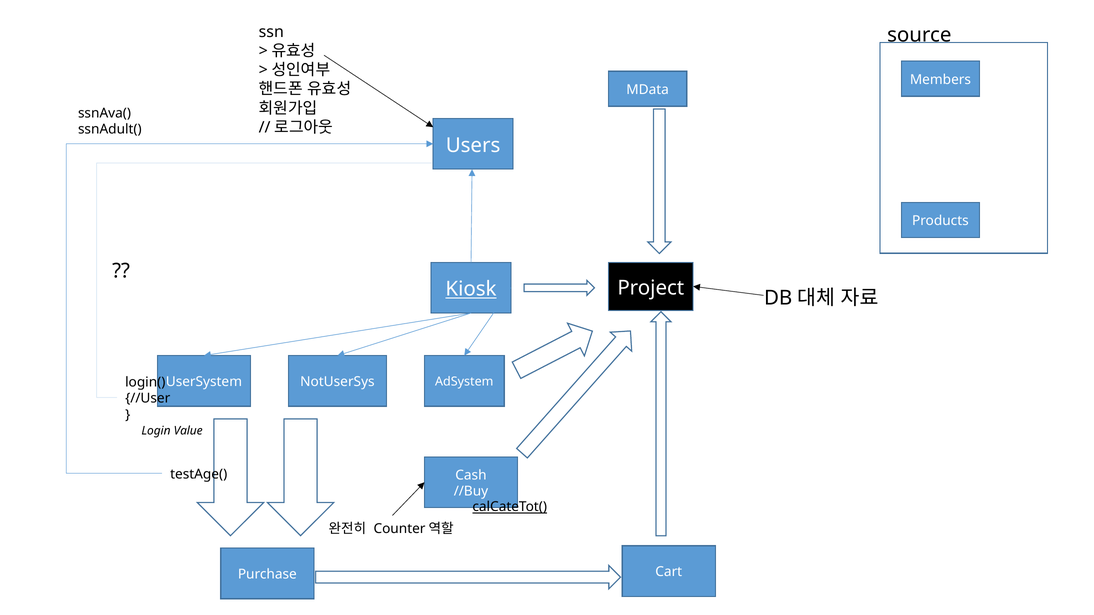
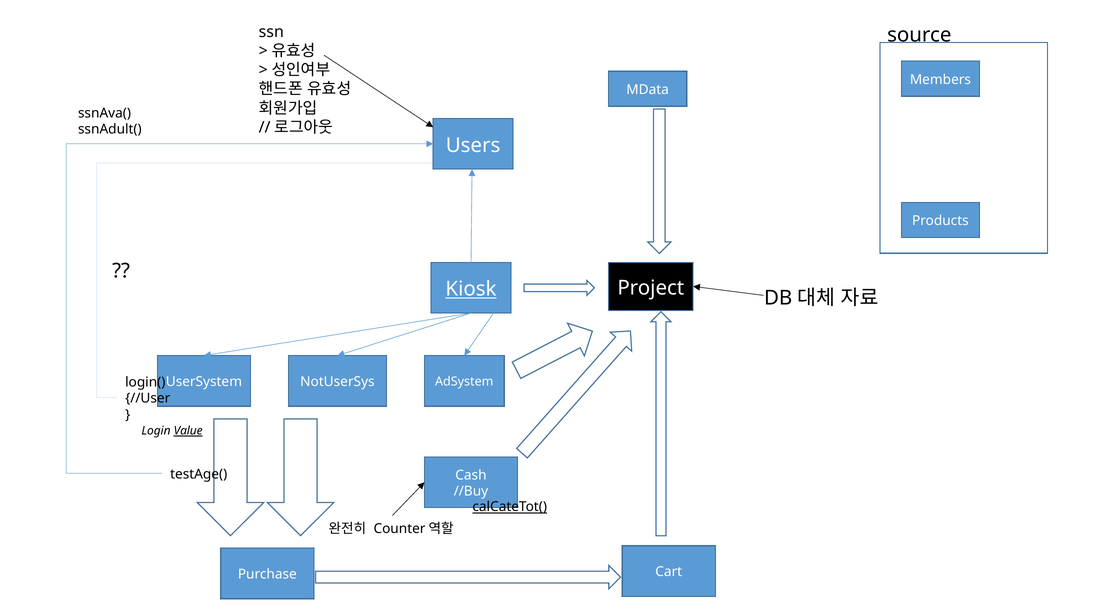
Value underline: none -> present
